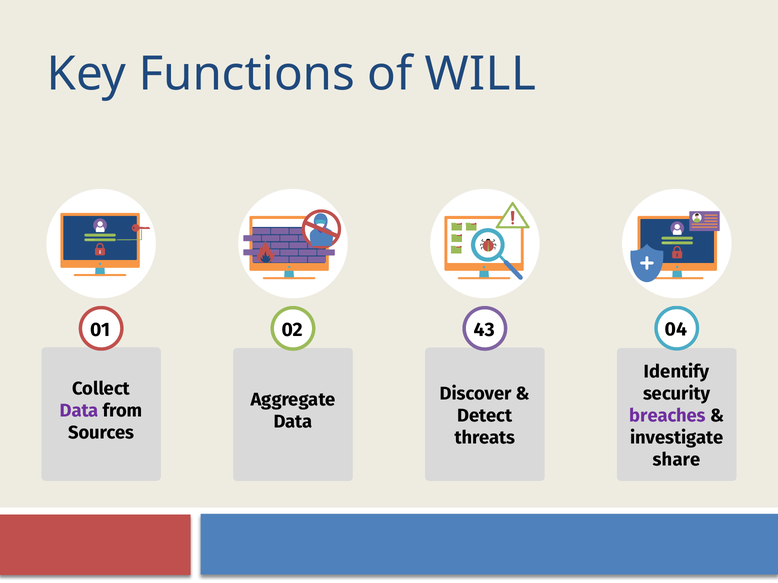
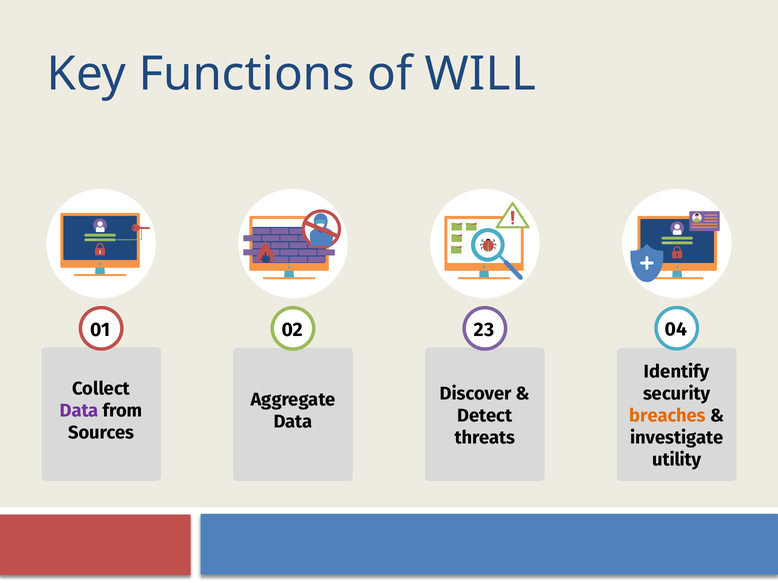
43: 43 -> 23
breaches colour: purple -> orange
share: share -> utility
